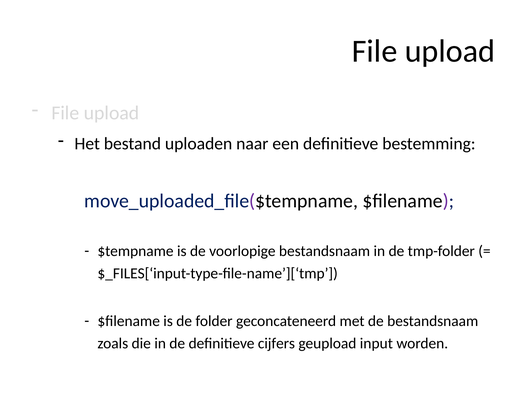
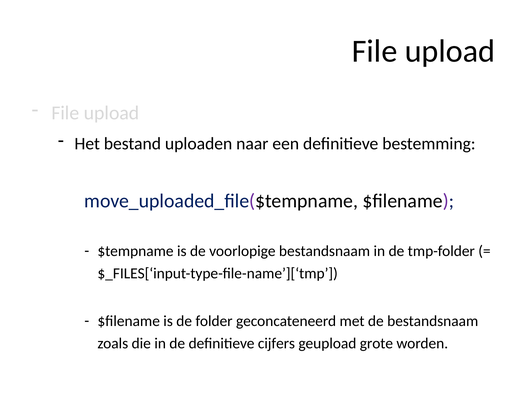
input: input -> grote
